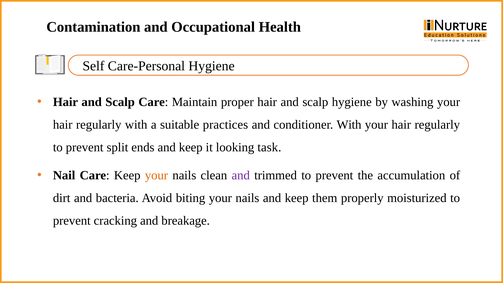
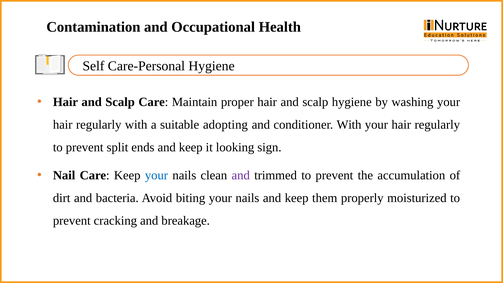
practices: practices -> adopting
task: task -> sign
your at (156, 175) colour: orange -> blue
